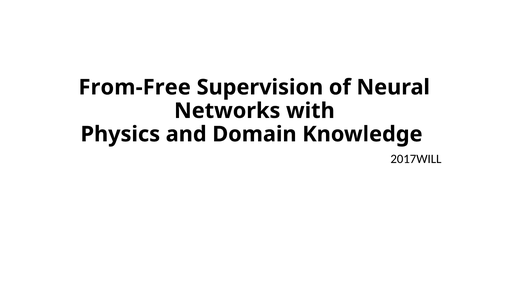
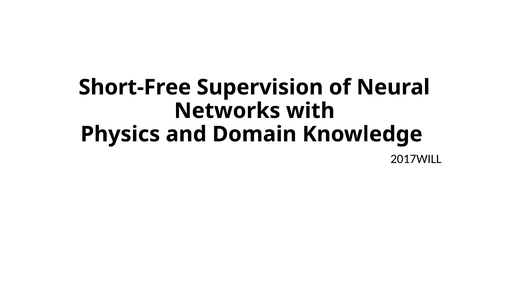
From-Free: From-Free -> Short-Free
